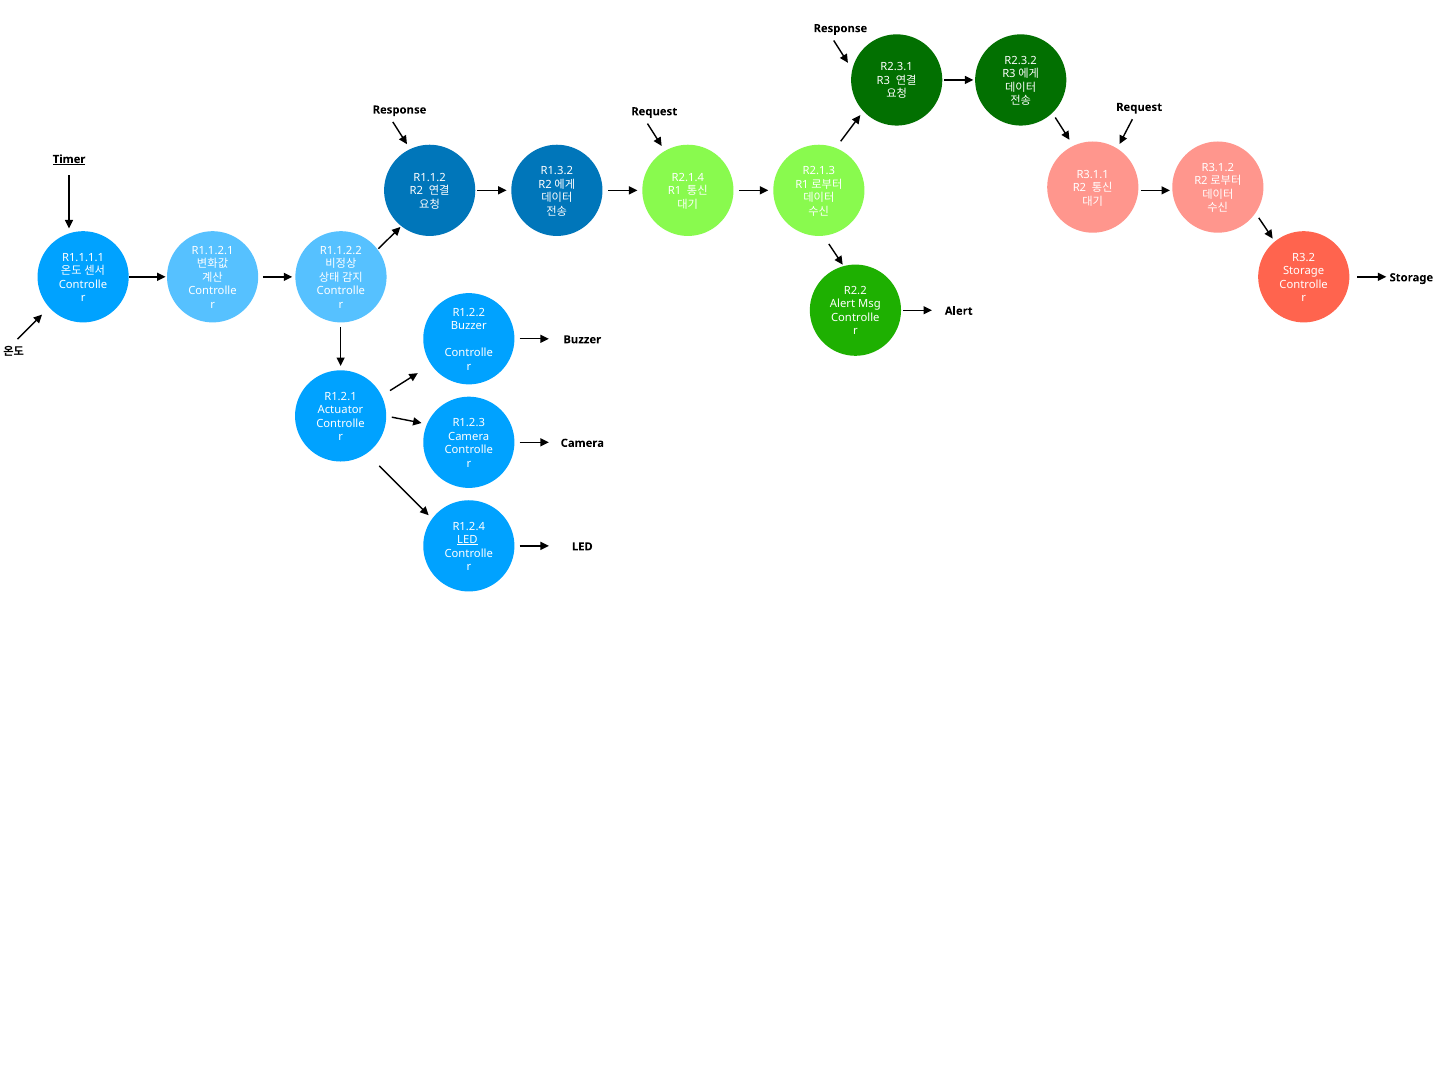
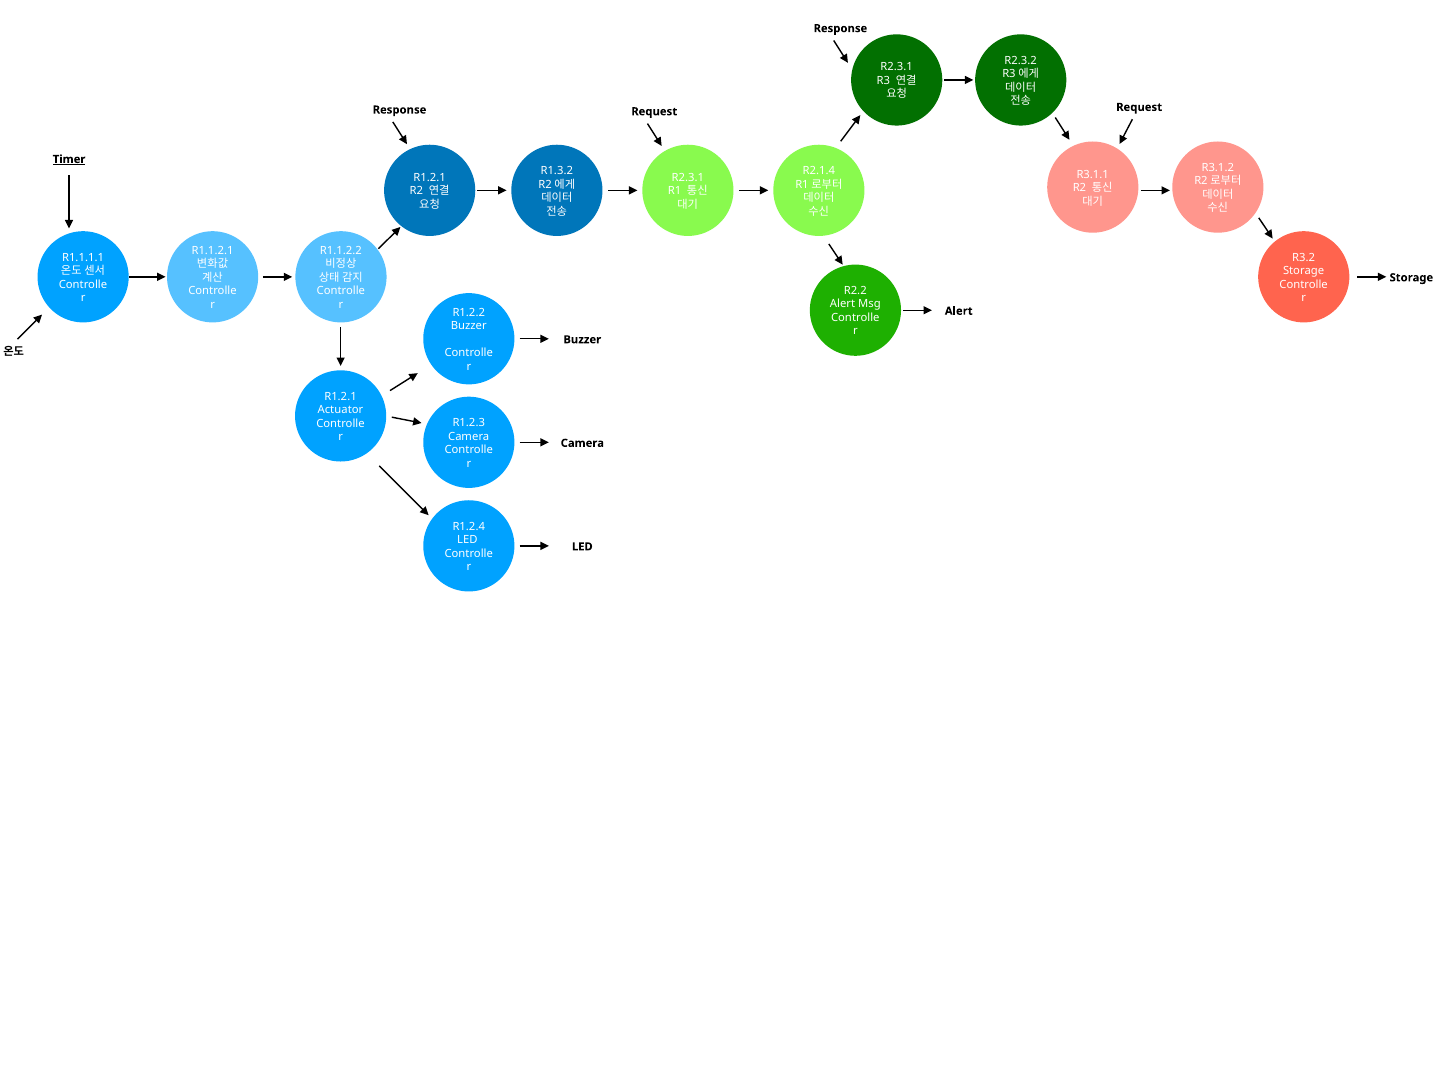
R2.1.3: R2.1.3 -> R2.1.4
R1.1.2 at (430, 178): R1.1.2 -> R1.2.1
R2.1.4 at (688, 178): R2.1.4 -> R2.3.1
LED at (467, 540) underline: present -> none
